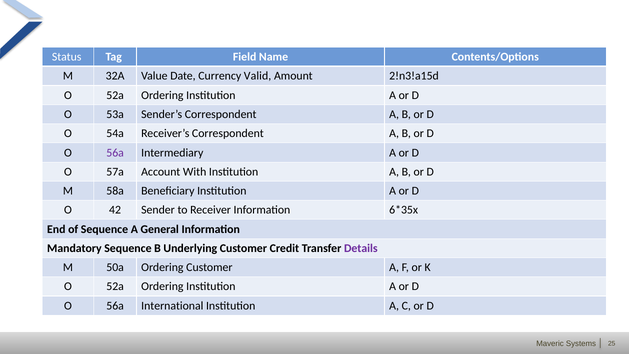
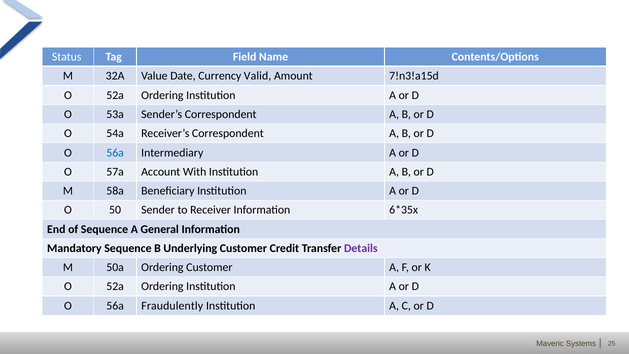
2!n3!a15d: 2!n3!a15d -> 7!n3!a15d
56a at (115, 153) colour: purple -> blue
42: 42 -> 50
International: International -> Fraudulently
